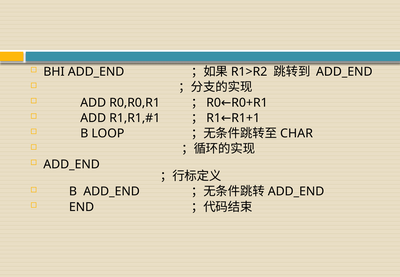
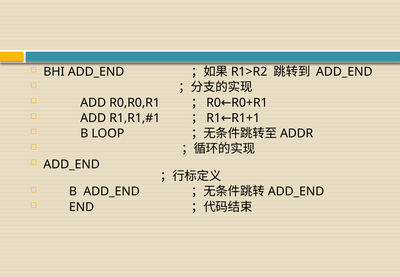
CHAR: CHAR -> ADDR
